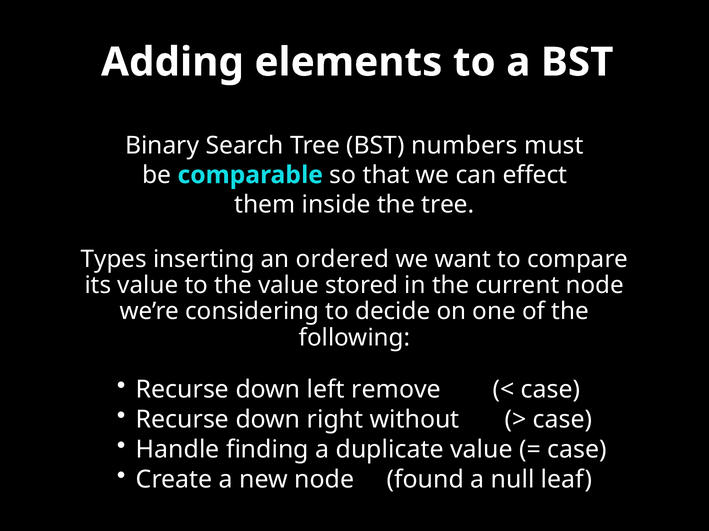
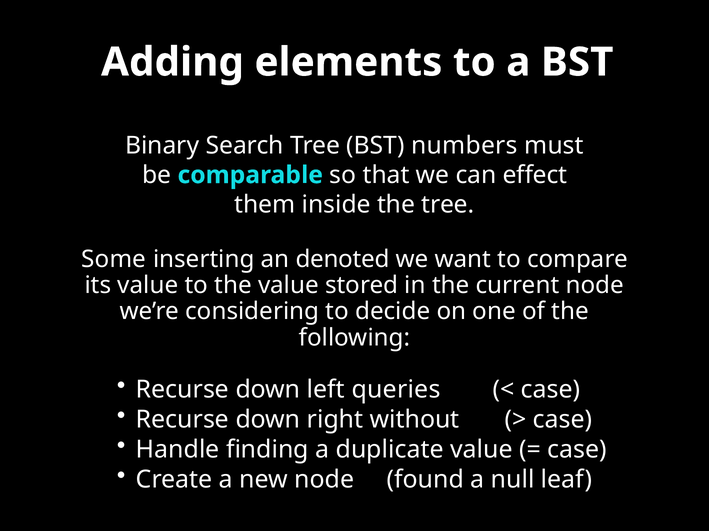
Types: Types -> Some
ordered: ordered -> denoted
remove: remove -> queries
